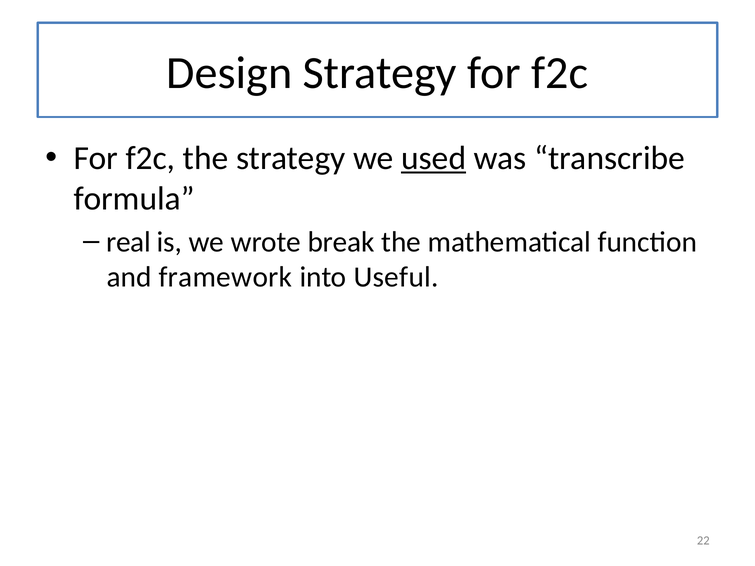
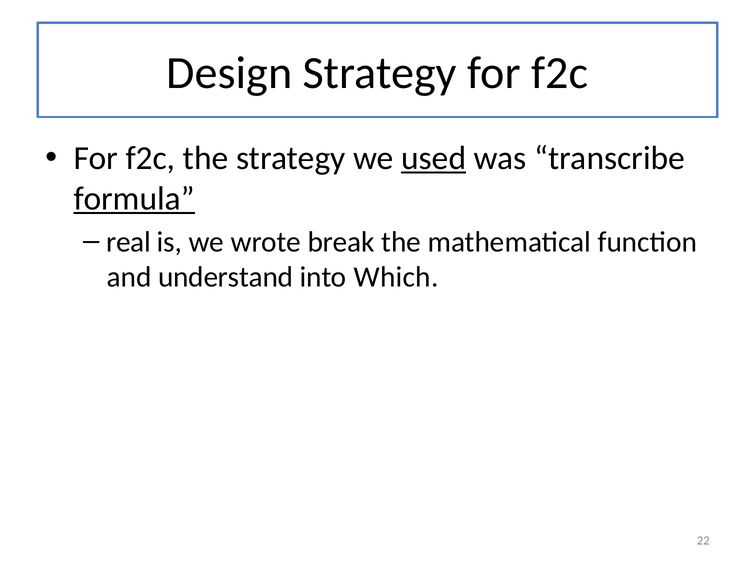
formula underline: none -> present
framework: framework -> understand
Useful: Useful -> Which
